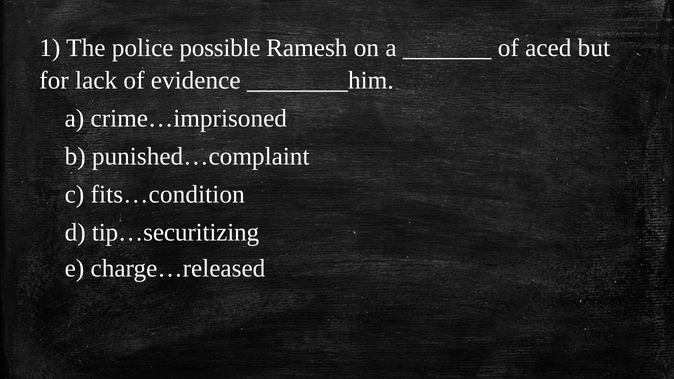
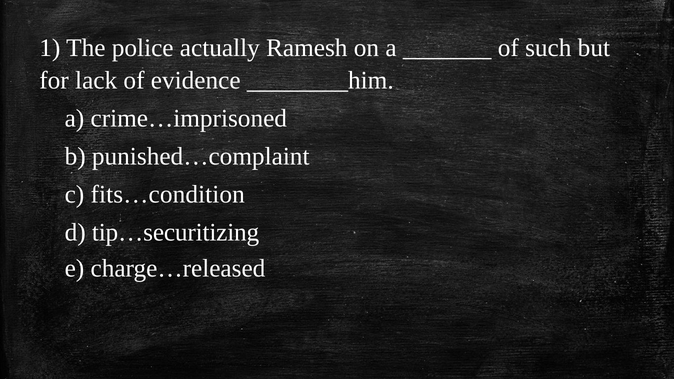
possible: possible -> actually
aced: aced -> such
